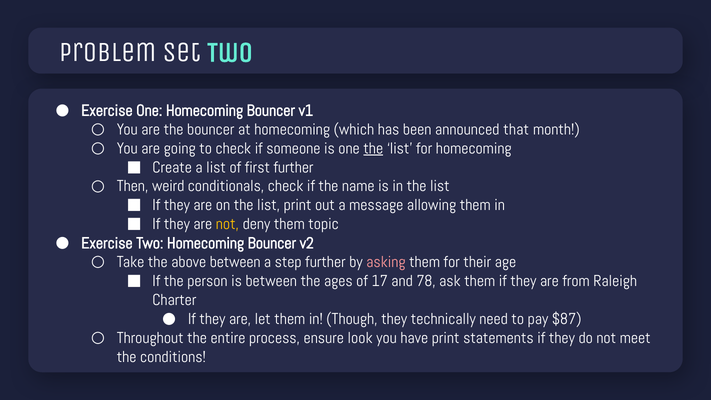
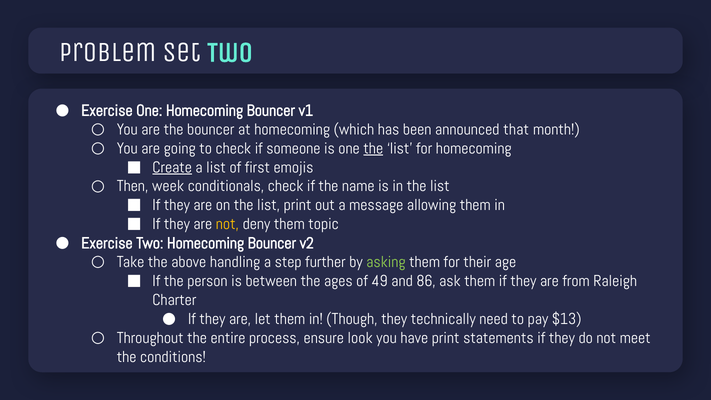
Create underline: none -> present
first further: further -> emojis
weird: weird -> week
above between: between -> handling
asking colour: pink -> light green
17: 17 -> 49
78: 78 -> 86
$87: $87 -> $13
